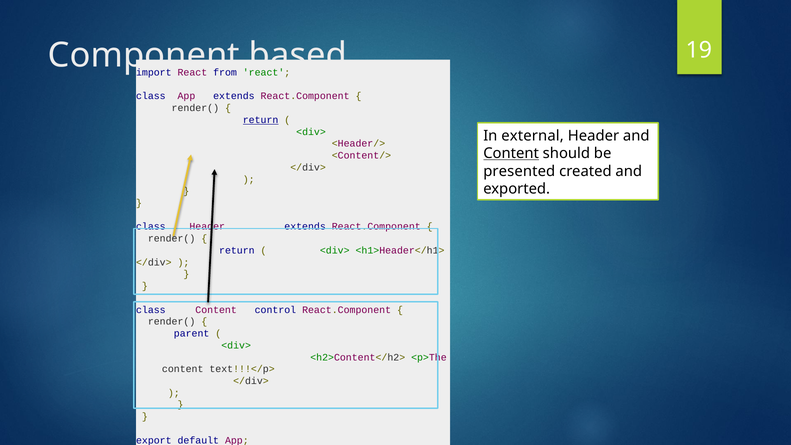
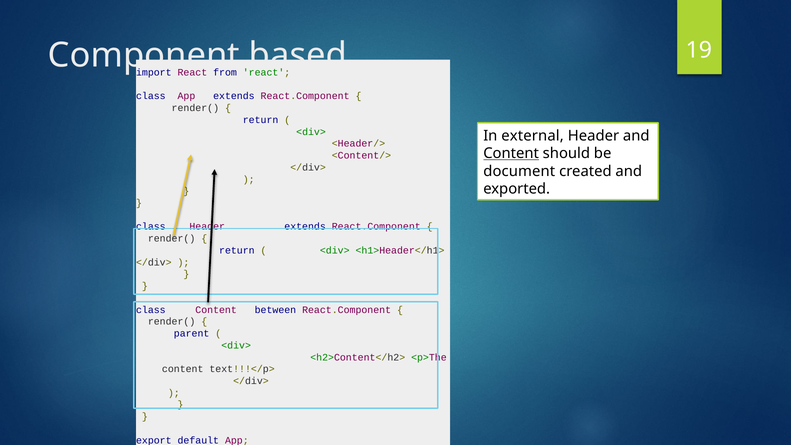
return at (261, 120) underline: present -> none
presented: presented -> document
control: control -> between
